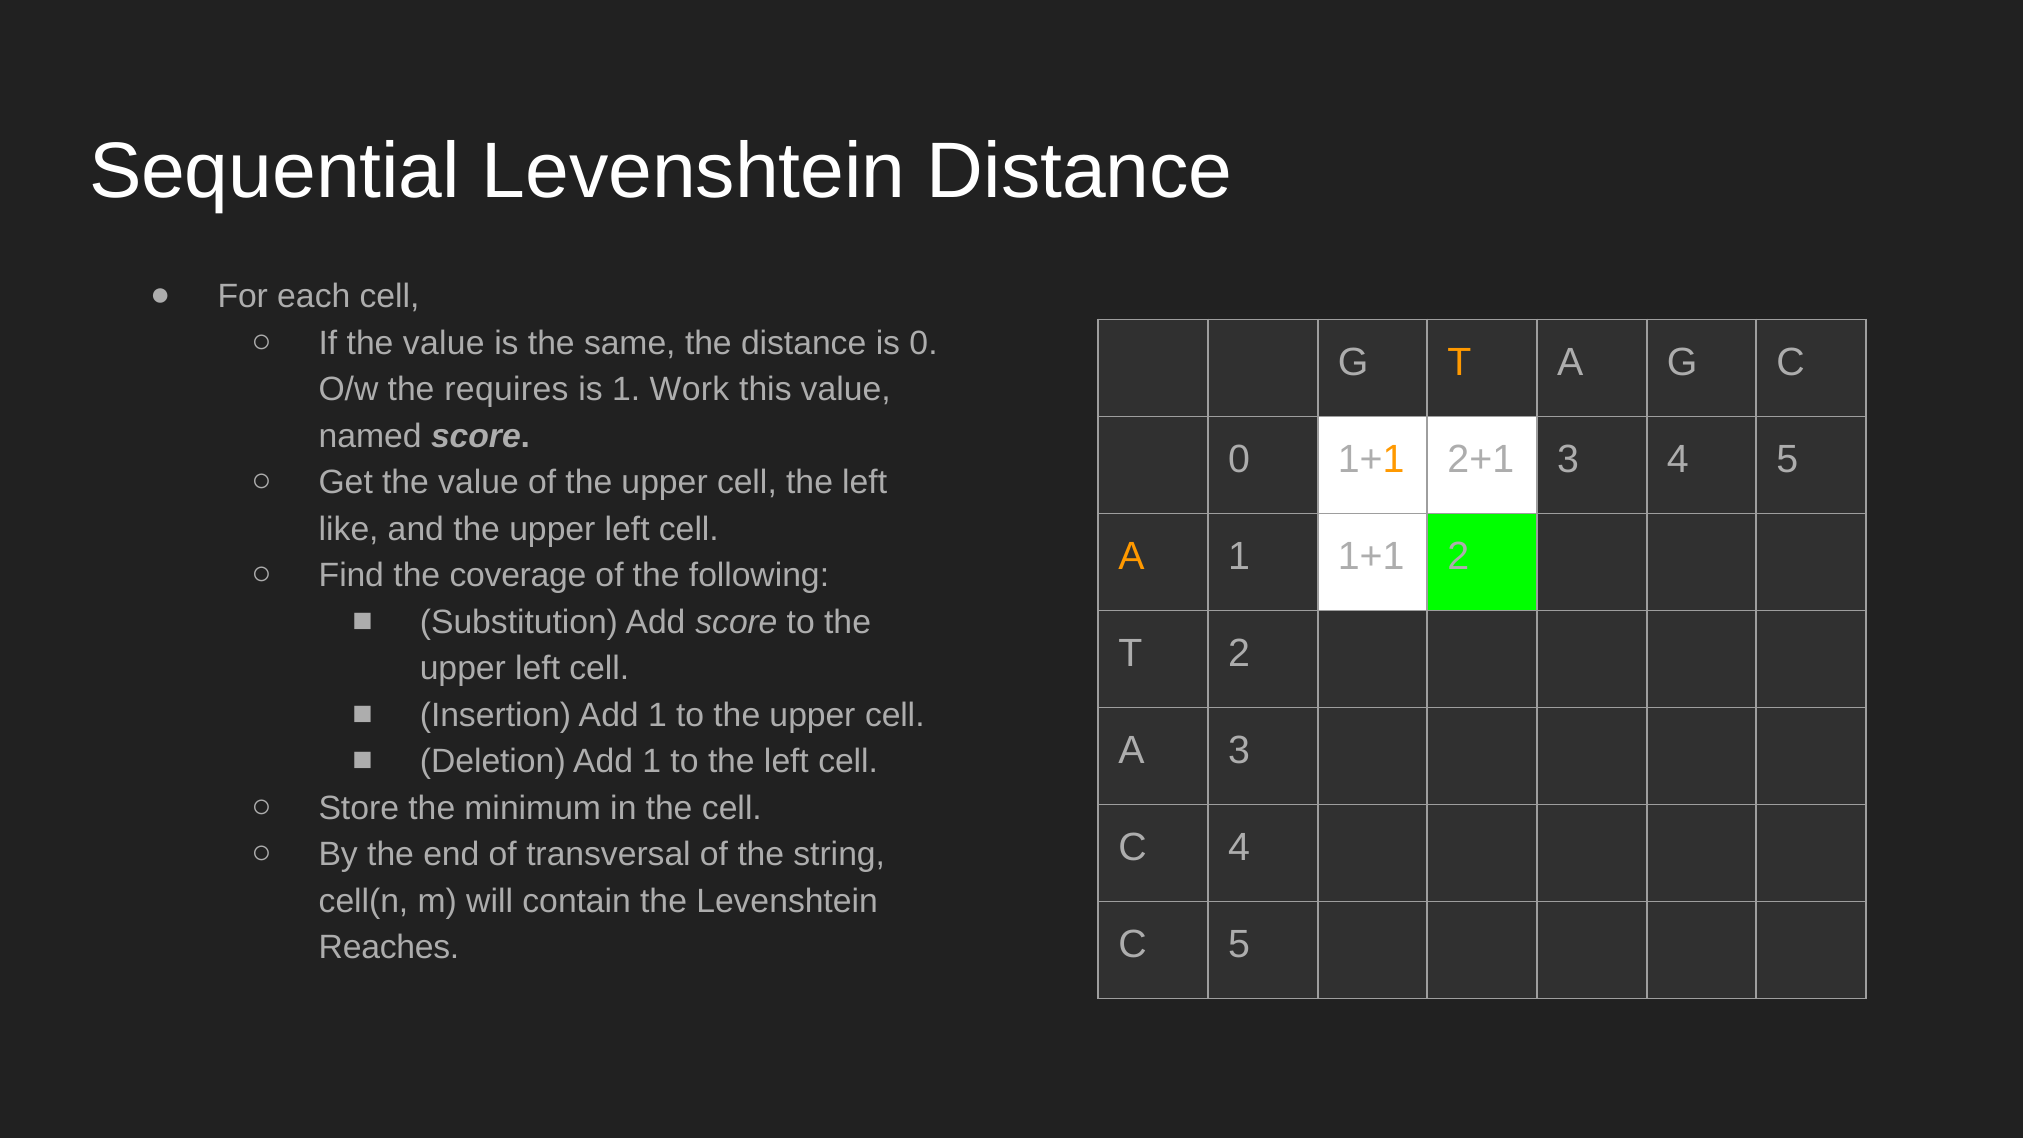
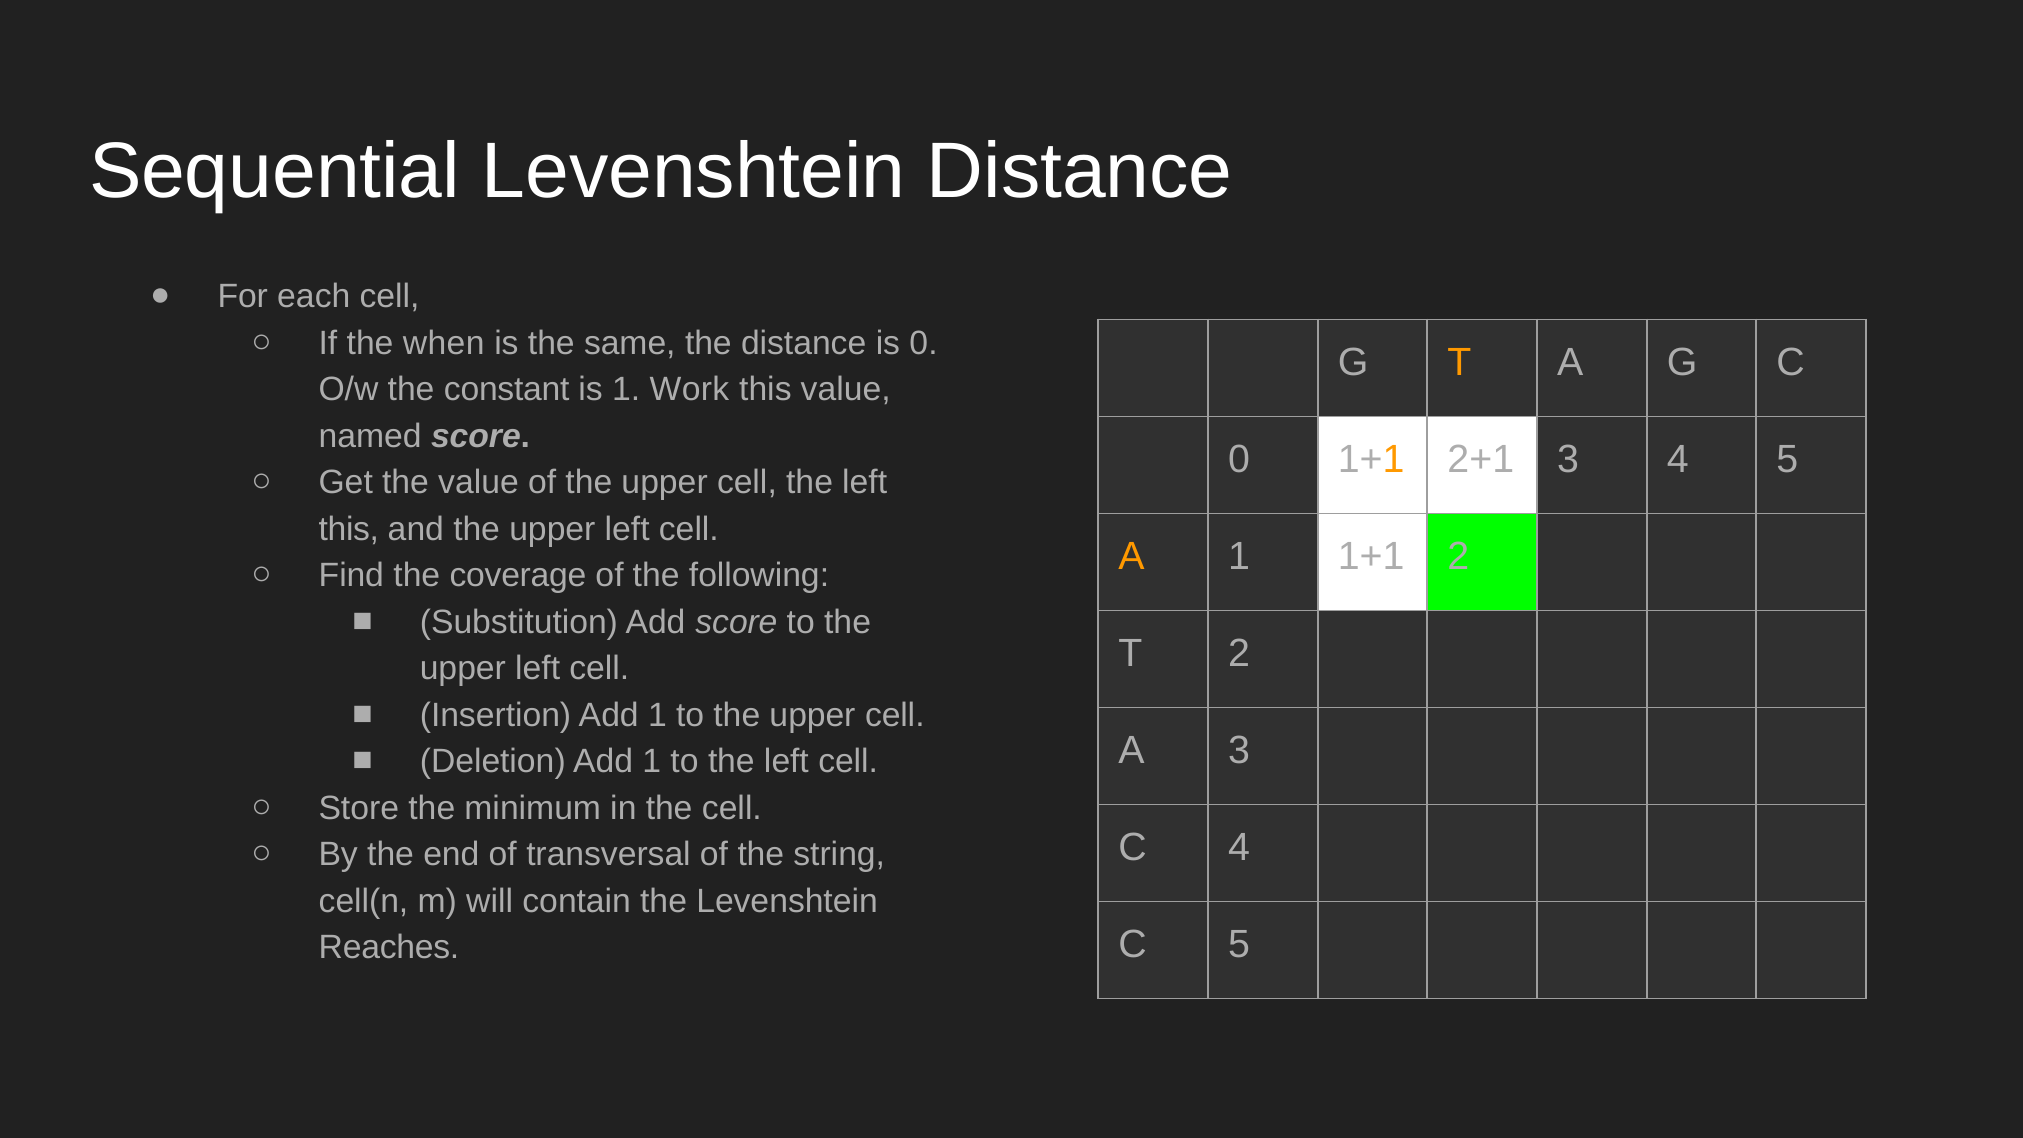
If the value: value -> when
requires: requires -> constant
like at (349, 529): like -> this
